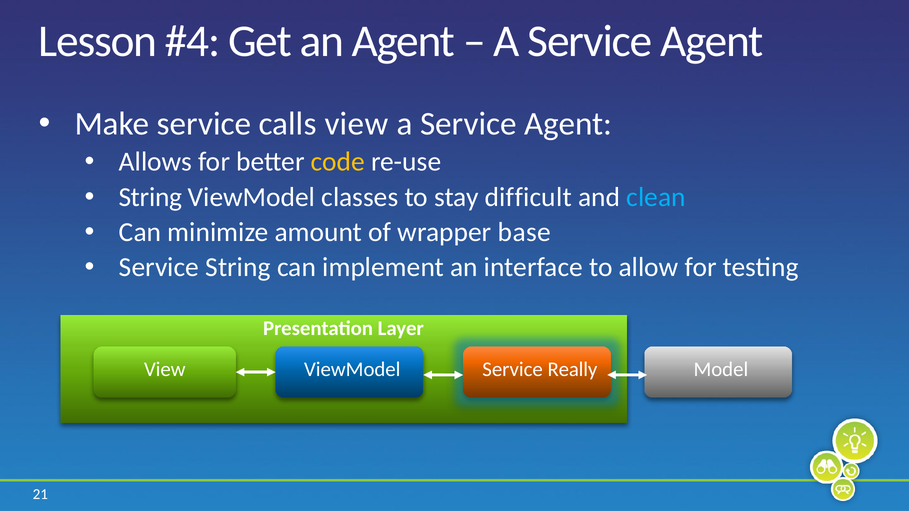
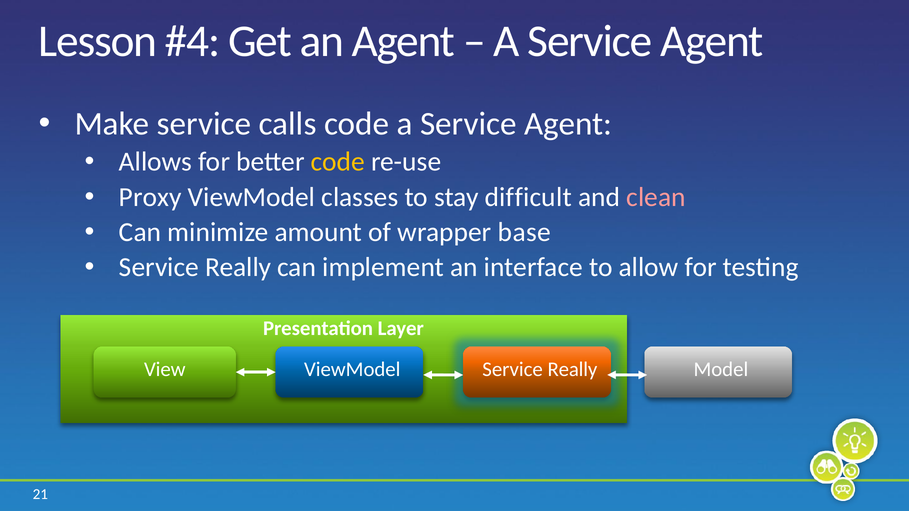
calls view: view -> code
String at (150, 197): String -> Proxy
clean colour: light blue -> pink
String at (238, 268): String -> Really
